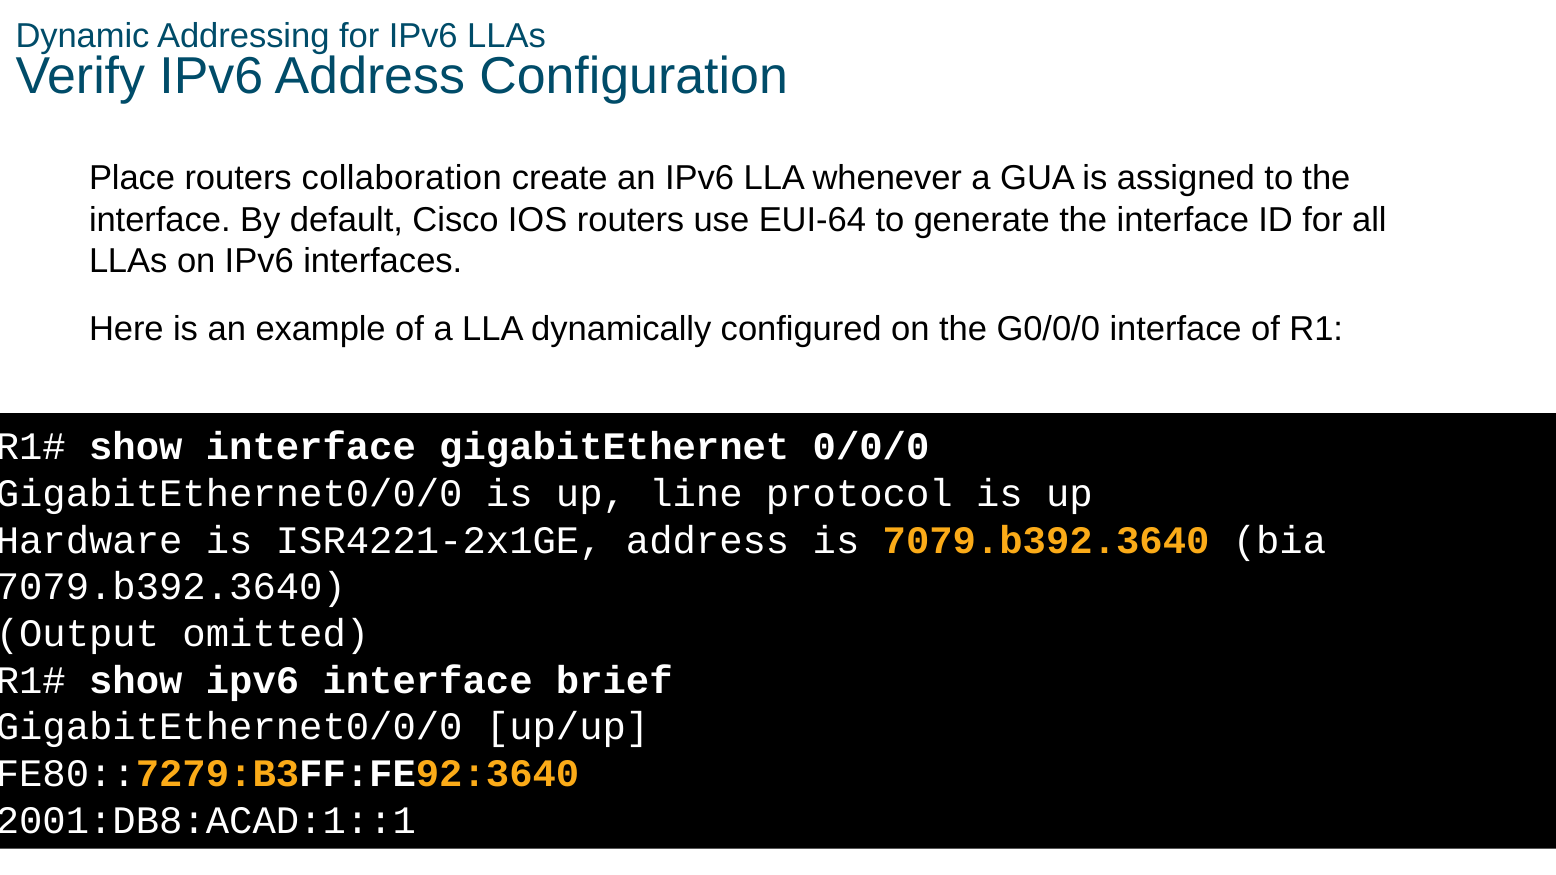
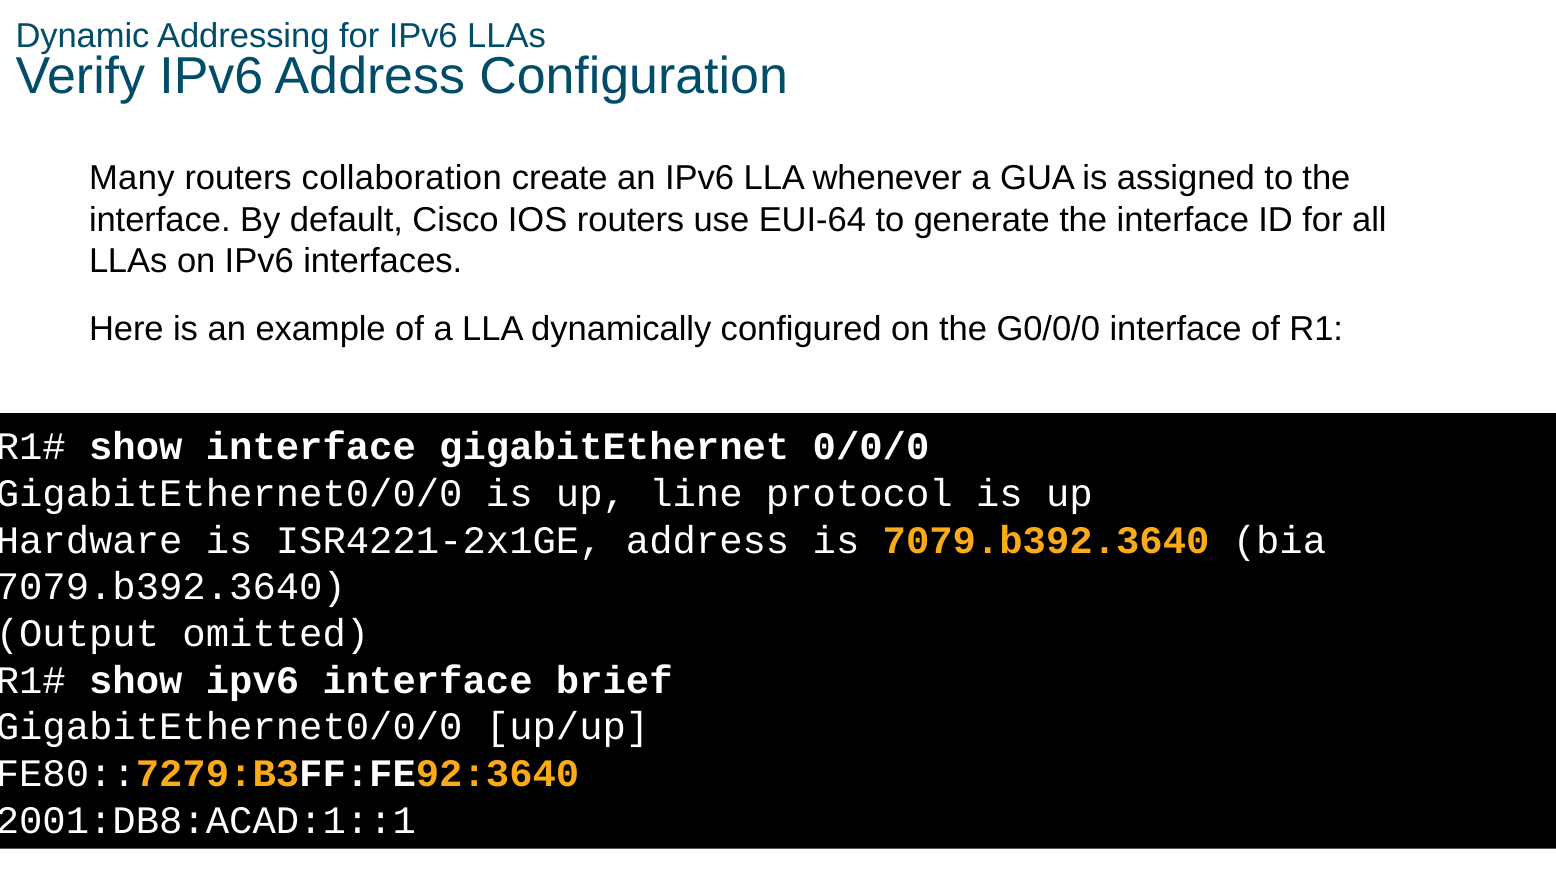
Place: Place -> Many
